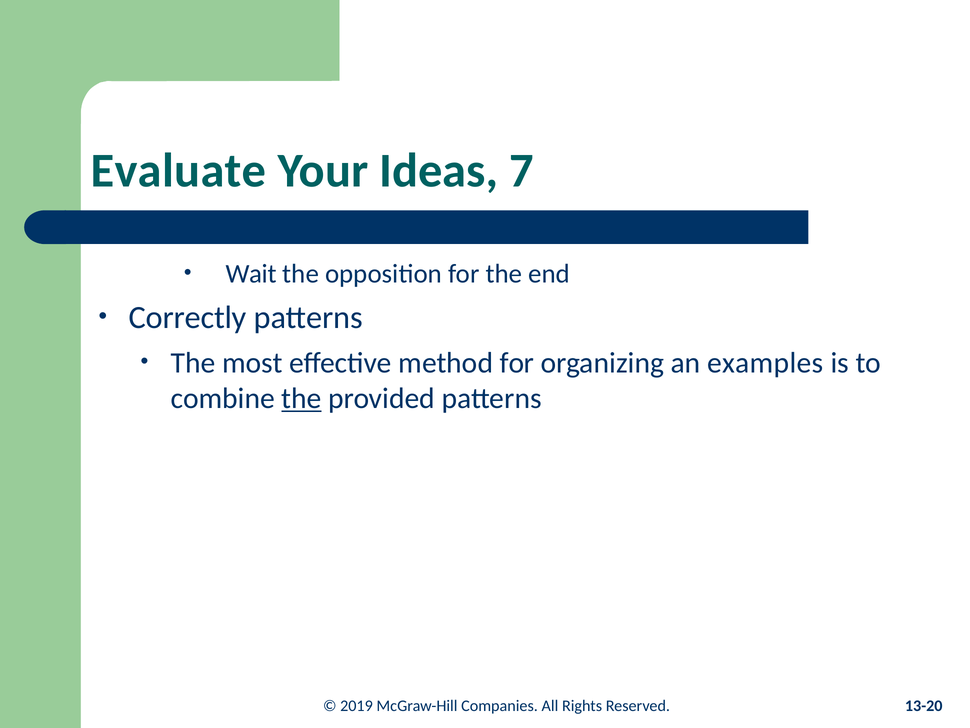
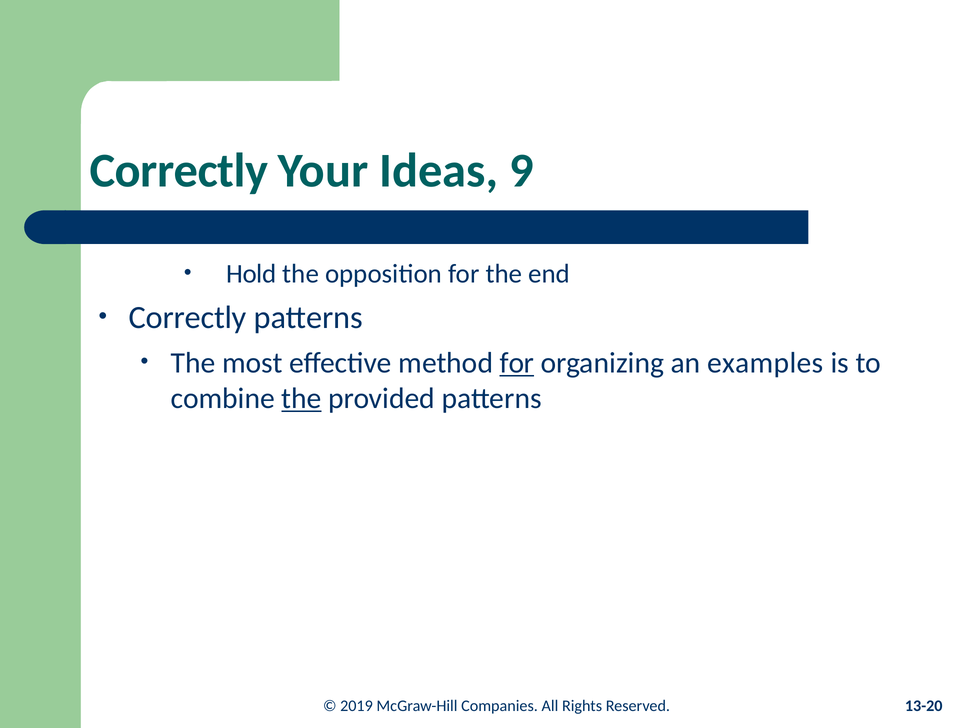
Evaluate at (178, 171): Evaluate -> Correctly
7: 7 -> 9
Wait: Wait -> Hold
for at (517, 363) underline: none -> present
